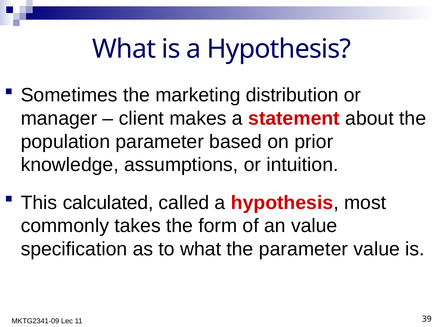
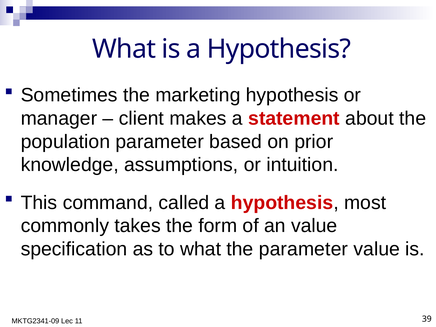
marketing distribution: distribution -> hypothesis
calculated: calculated -> command
